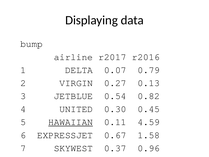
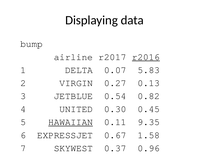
r2016 underline: none -> present
0.79: 0.79 -> 5.83
4.59: 4.59 -> 9.35
